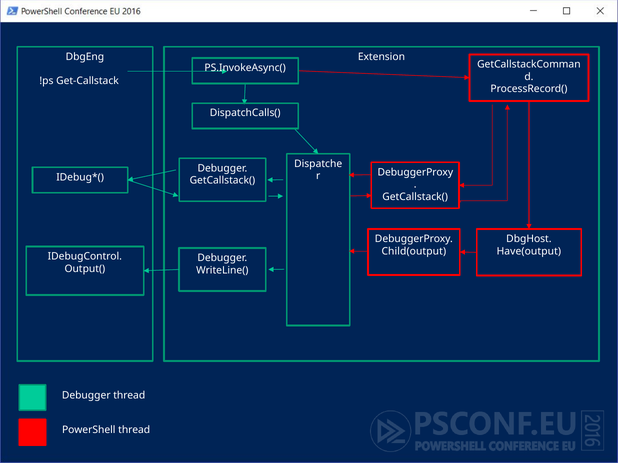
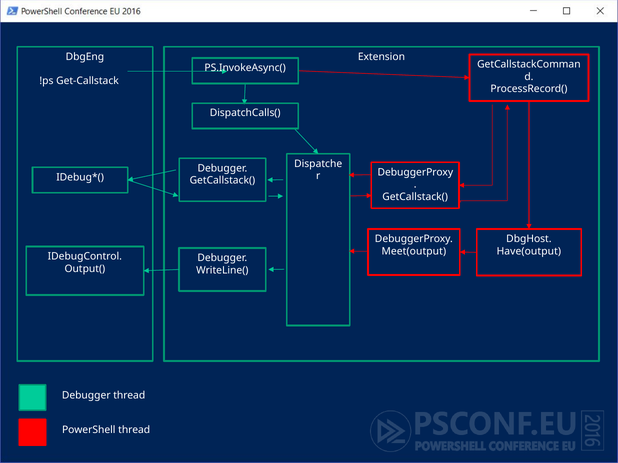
Child(output: Child(output -> Meet(output
